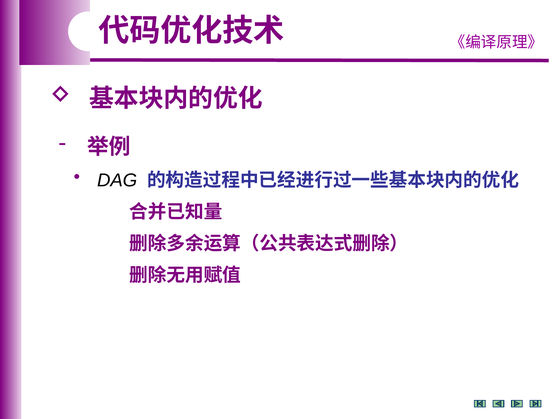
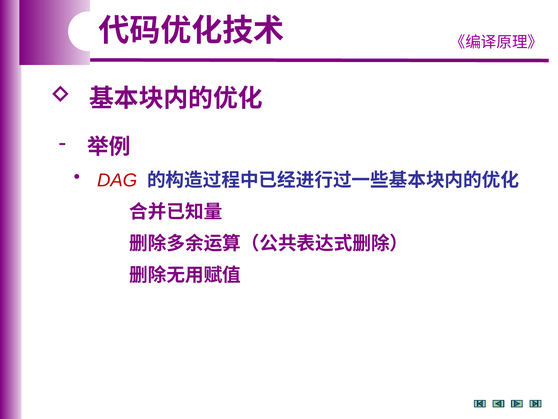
DAG colour: black -> red
